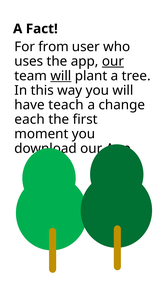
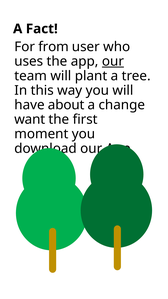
will at (61, 76) underline: present -> none
teach: teach -> about
each: each -> want
